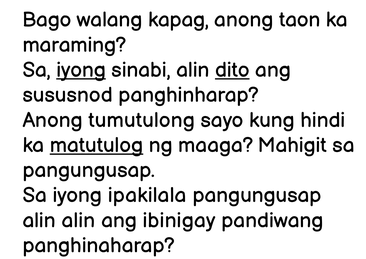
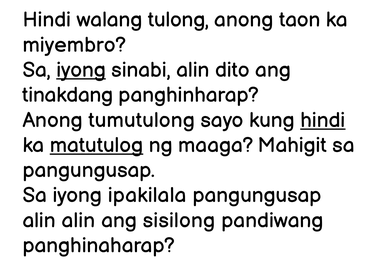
Bago at (47, 20): Bago -> Hindi
kapag: kapag -> tulong
maraming: maraming -> miyembro
dito underline: present -> none
sususnod: sususnod -> tinakdang
hindi at (323, 120) underline: none -> present
ibinigay: ibinigay -> sisilong
